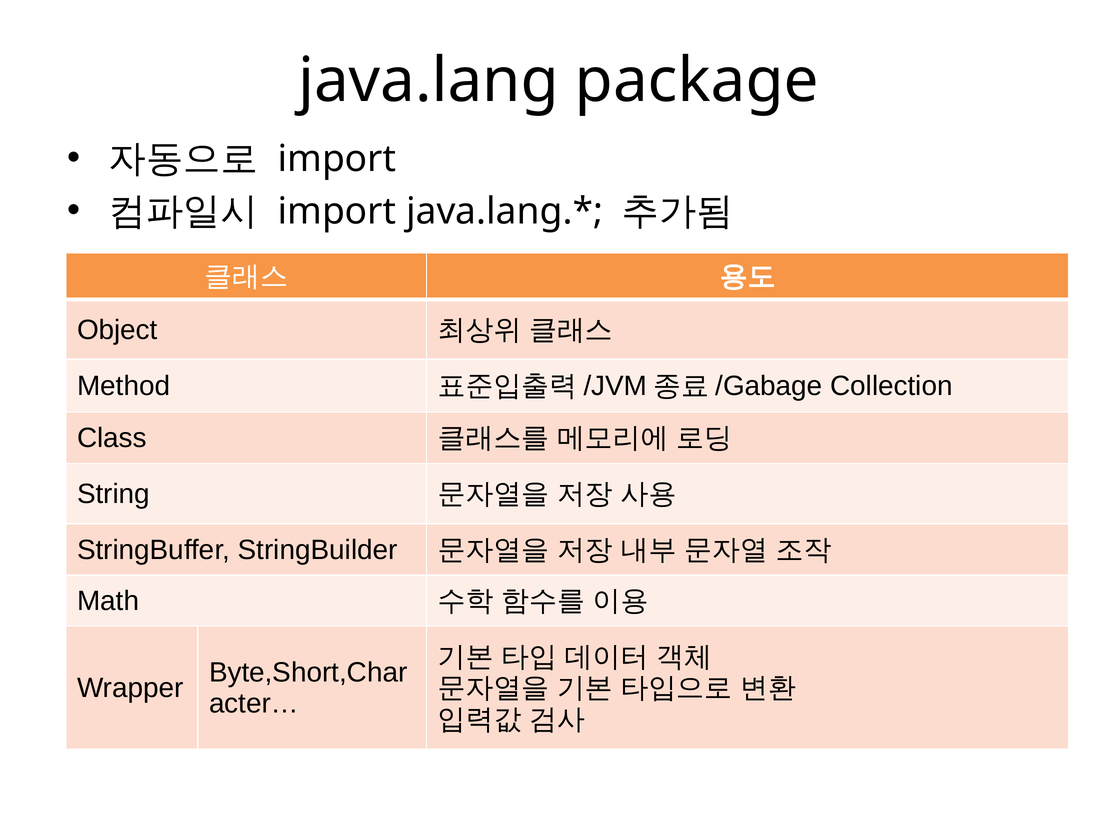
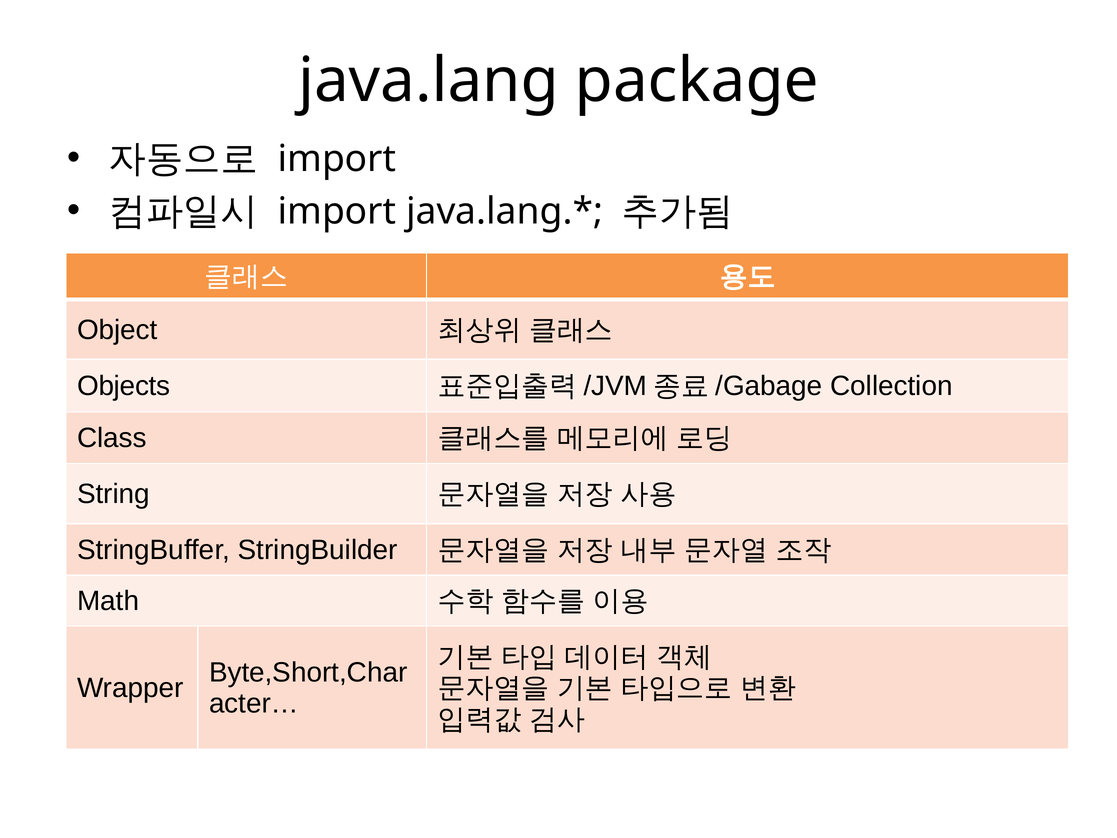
Method: Method -> Objects
